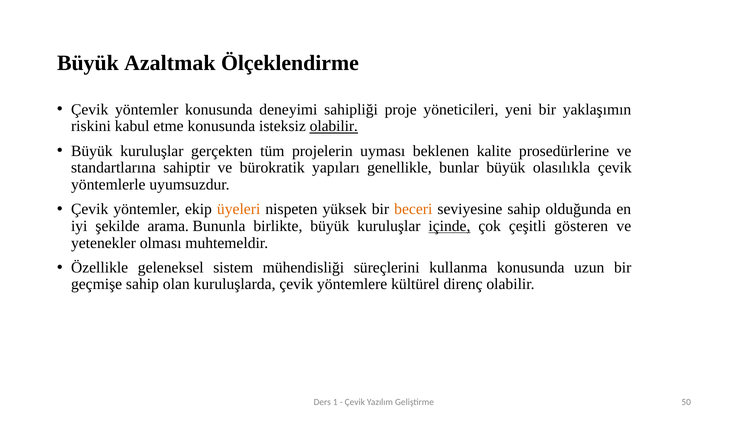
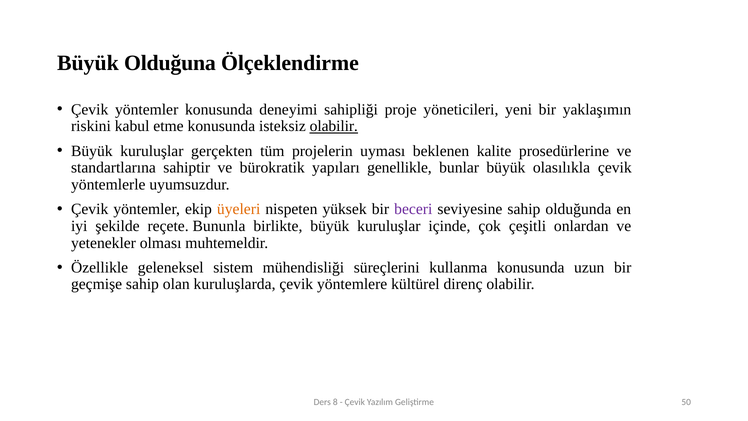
Azaltmak: Azaltmak -> Olduğuna
beceri colour: orange -> purple
arama: arama -> reçete
içinde underline: present -> none
gösteren: gösteren -> onlardan
1: 1 -> 8
